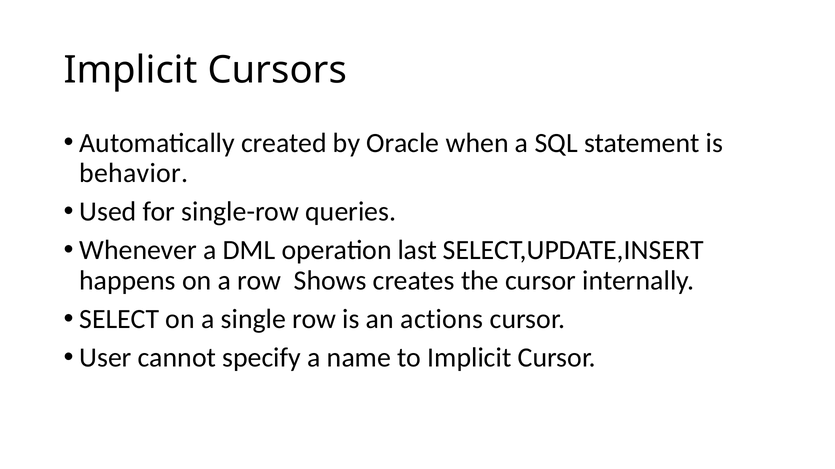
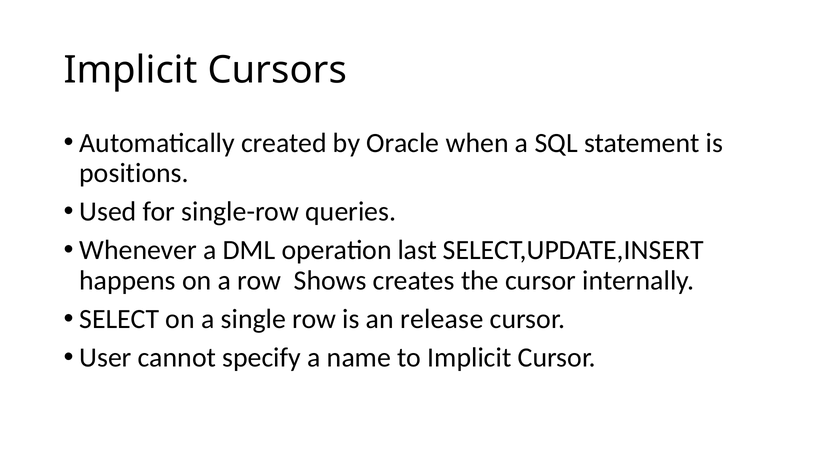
behavior: behavior -> positions
actions: actions -> release
